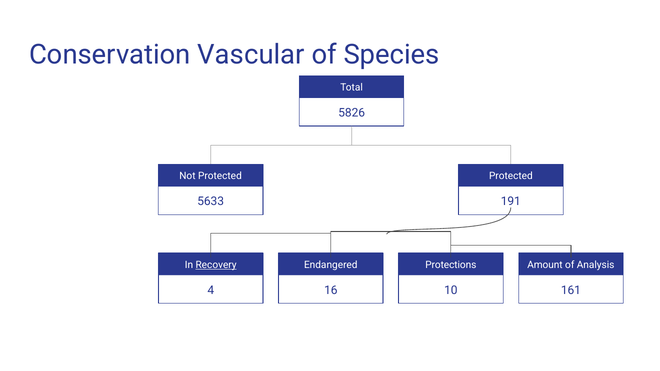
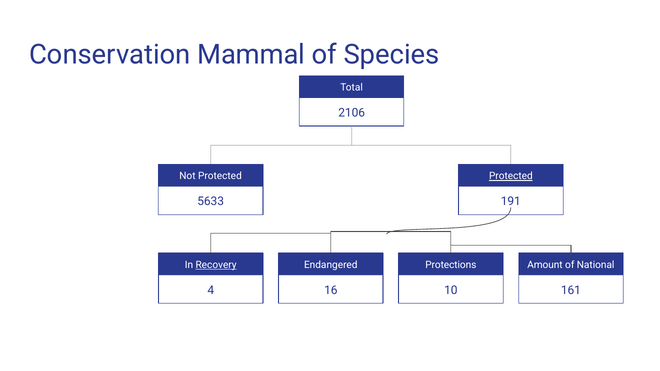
Vascular: Vascular -> Mammal
5826: 5826 -> 2106
Protected at (511, 176) underline: none -> present
Analysis: Analysis -> National
